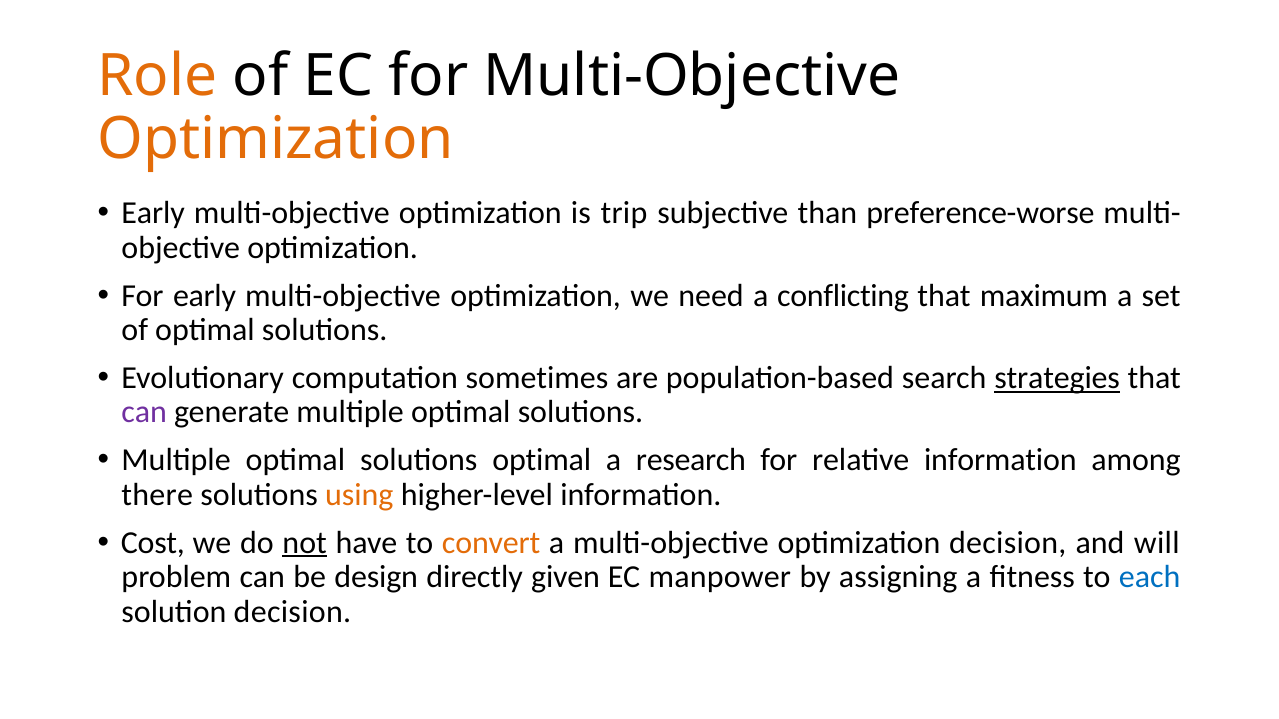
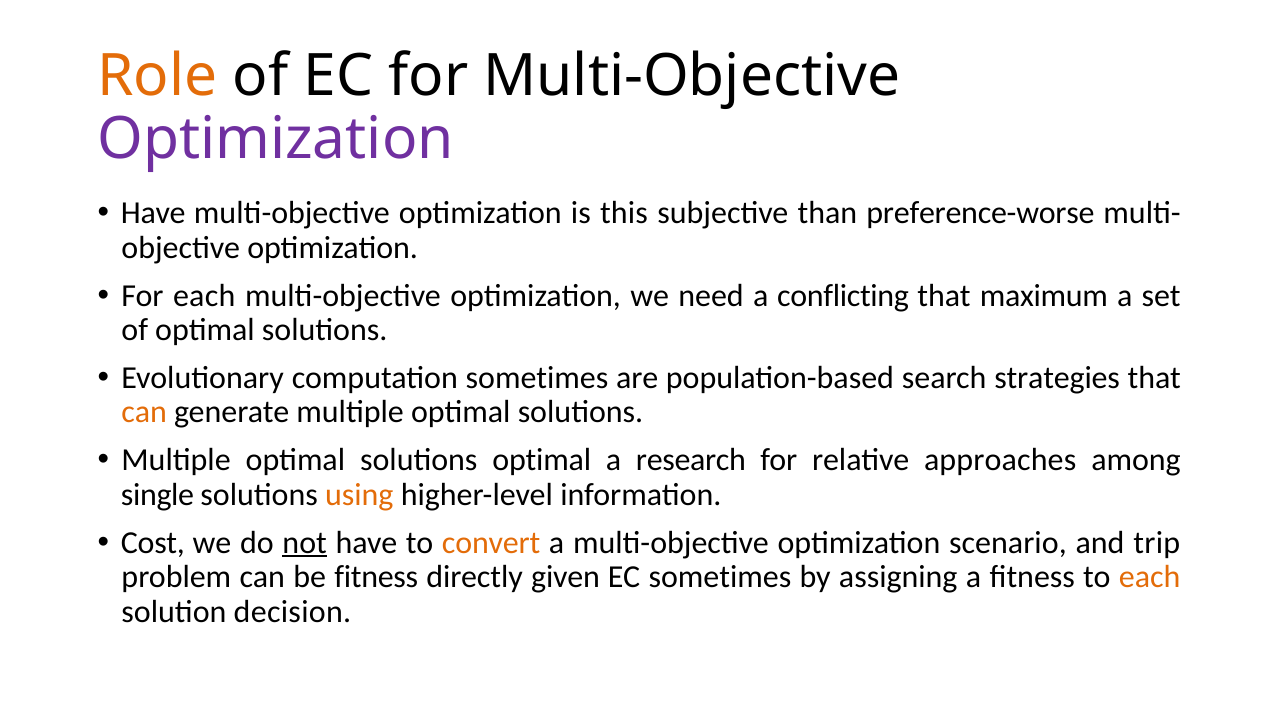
Optimization at (276, 139) colour: orange -> purple
Early at (153, 213): Early -> Have
trip: trip -> this
For early: early -> each
strategies underline: present -> none
can at (144, 413) colour: purple -> orange
relative information: information -> approaches
there: there -> single
optimization decision: decision -> scenario
will: will -> trip
be design: design -> fitness
EC manpower: manpower -> sometimes
each at (1150, 577) colour: blue -> orange
